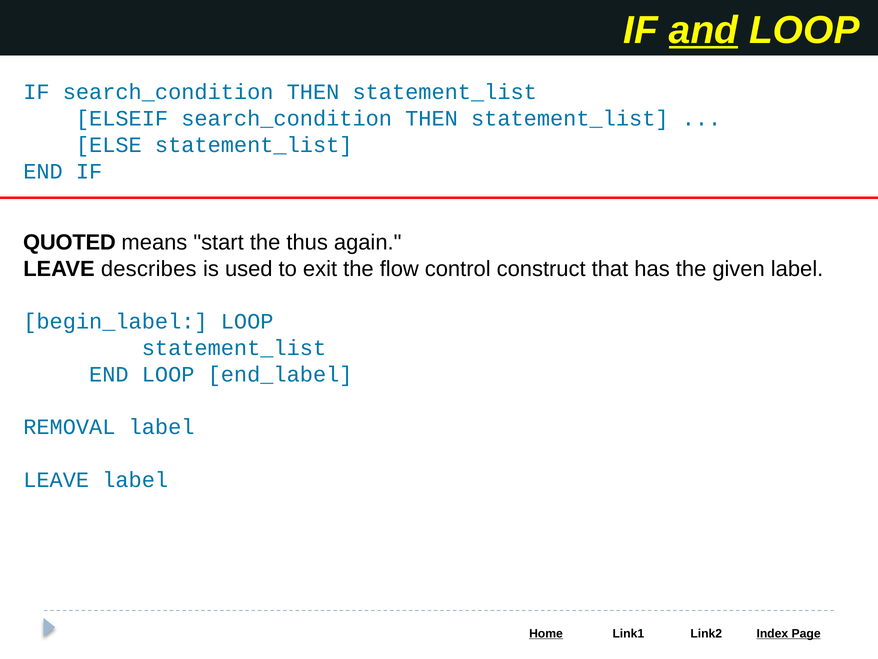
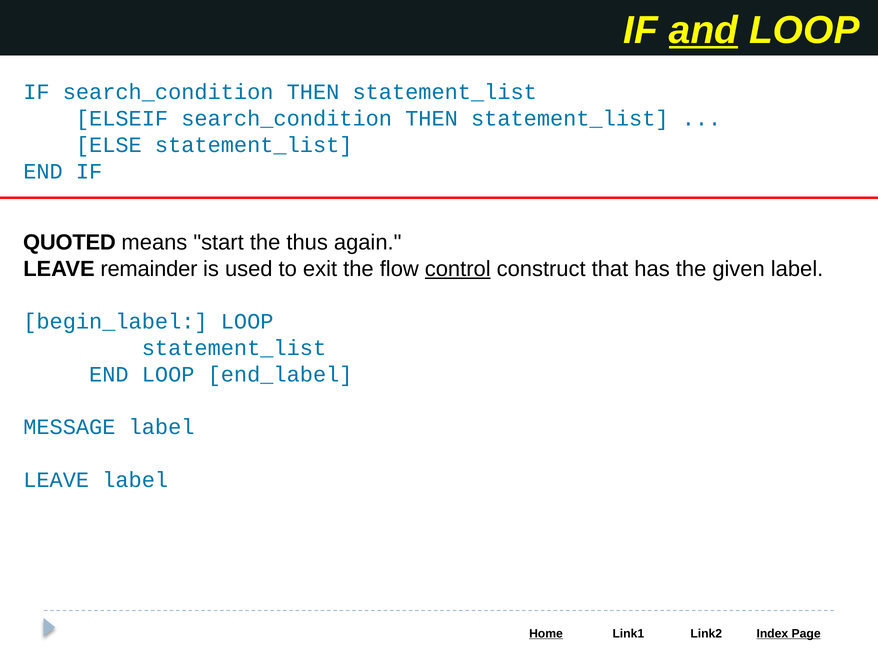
describes: describes -> remainder
control underline: none -> present
REMOVAL: REMOVAL -> MESSAGE
